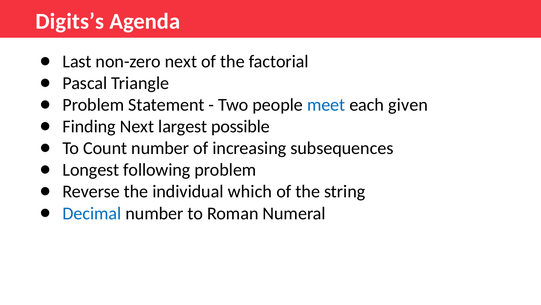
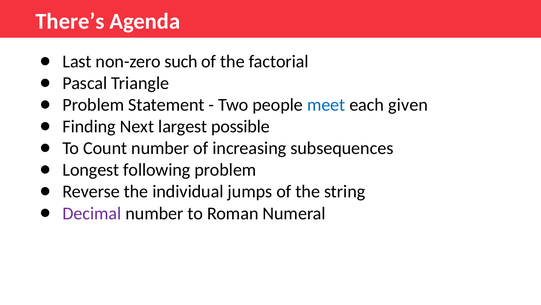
Digits’s: Digits’s -> There’s
non-zero next: next -> such
which: which -> jumps
Decimal colour: blue -> purple
